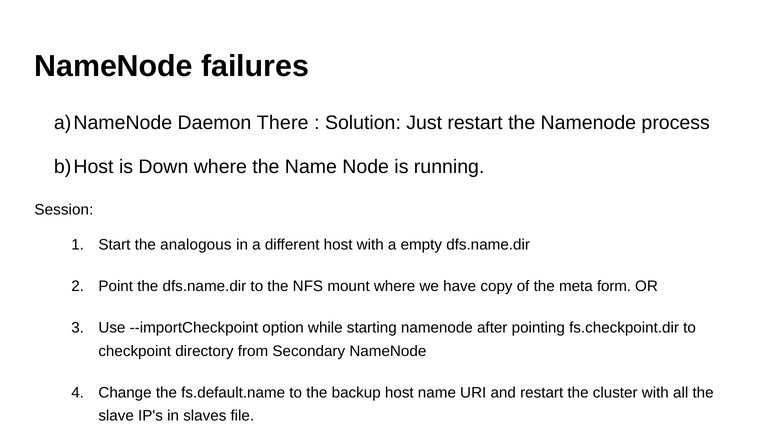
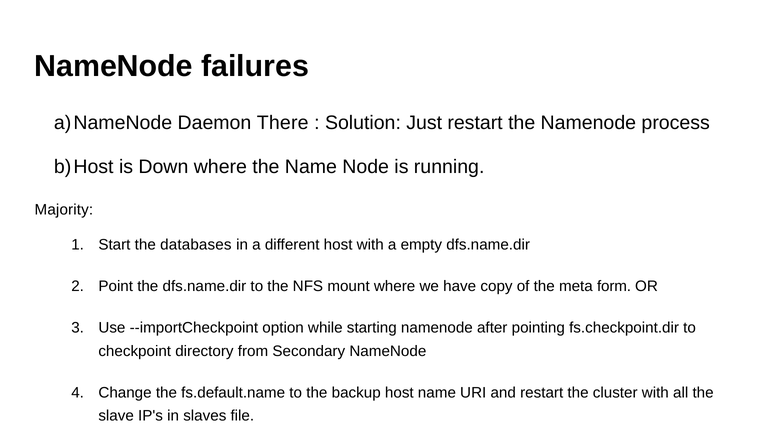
Session: Session -> Majority
analogous: analogous -> databases
